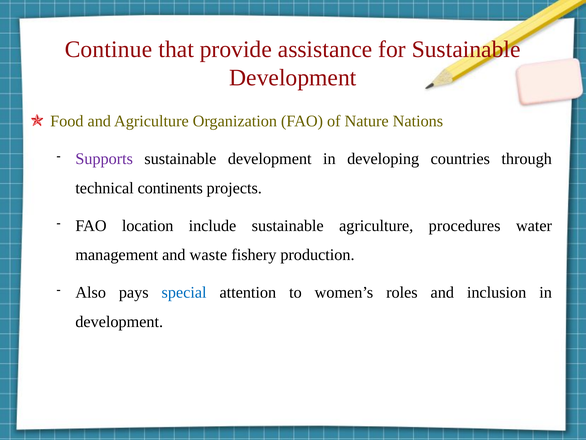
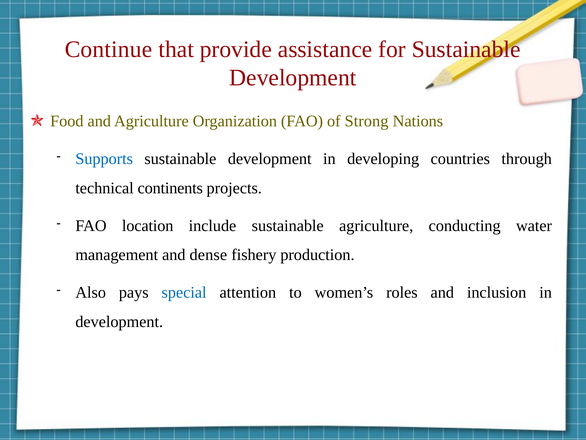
Nature: Nature -> Strong
Supports colour: purple -> blue
procedures: procedures -> conducting
waste: waste -> dense
